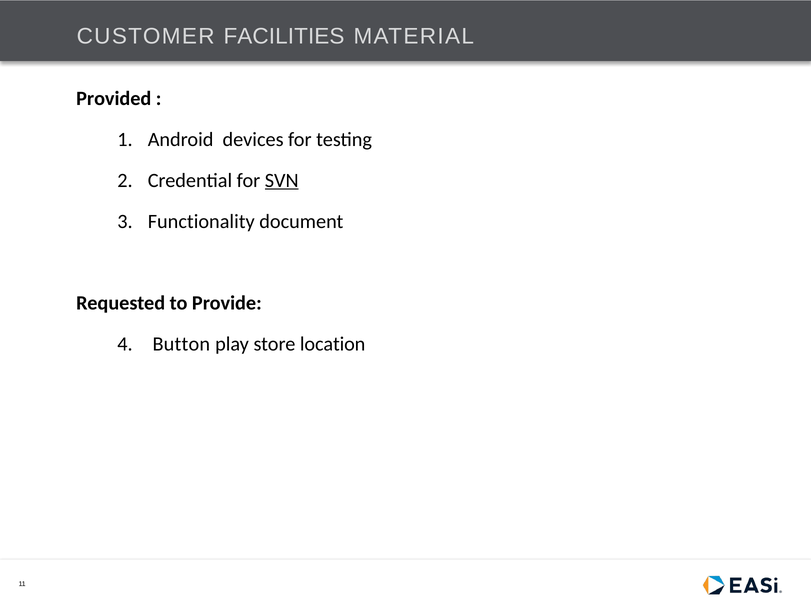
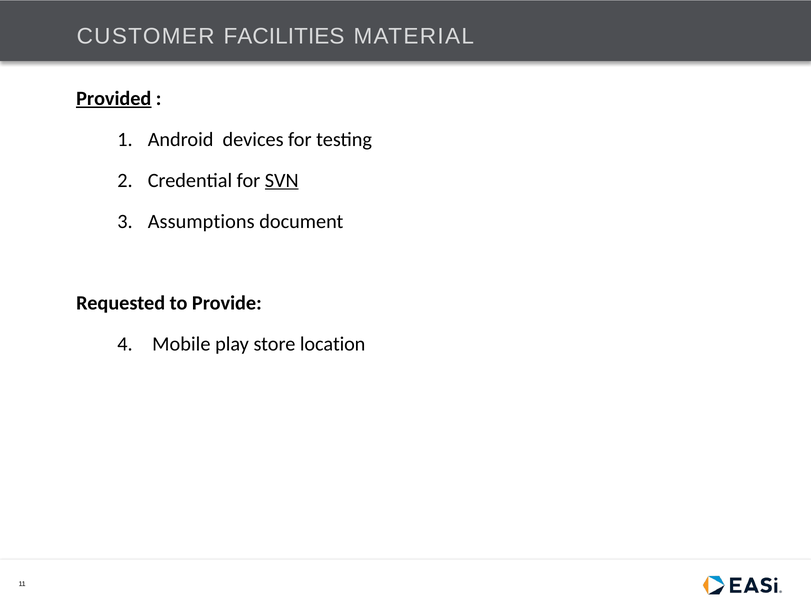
Provided underline: none -> present
Functionality: Functionality -> Assumptions
Button: Button -> Mobile
